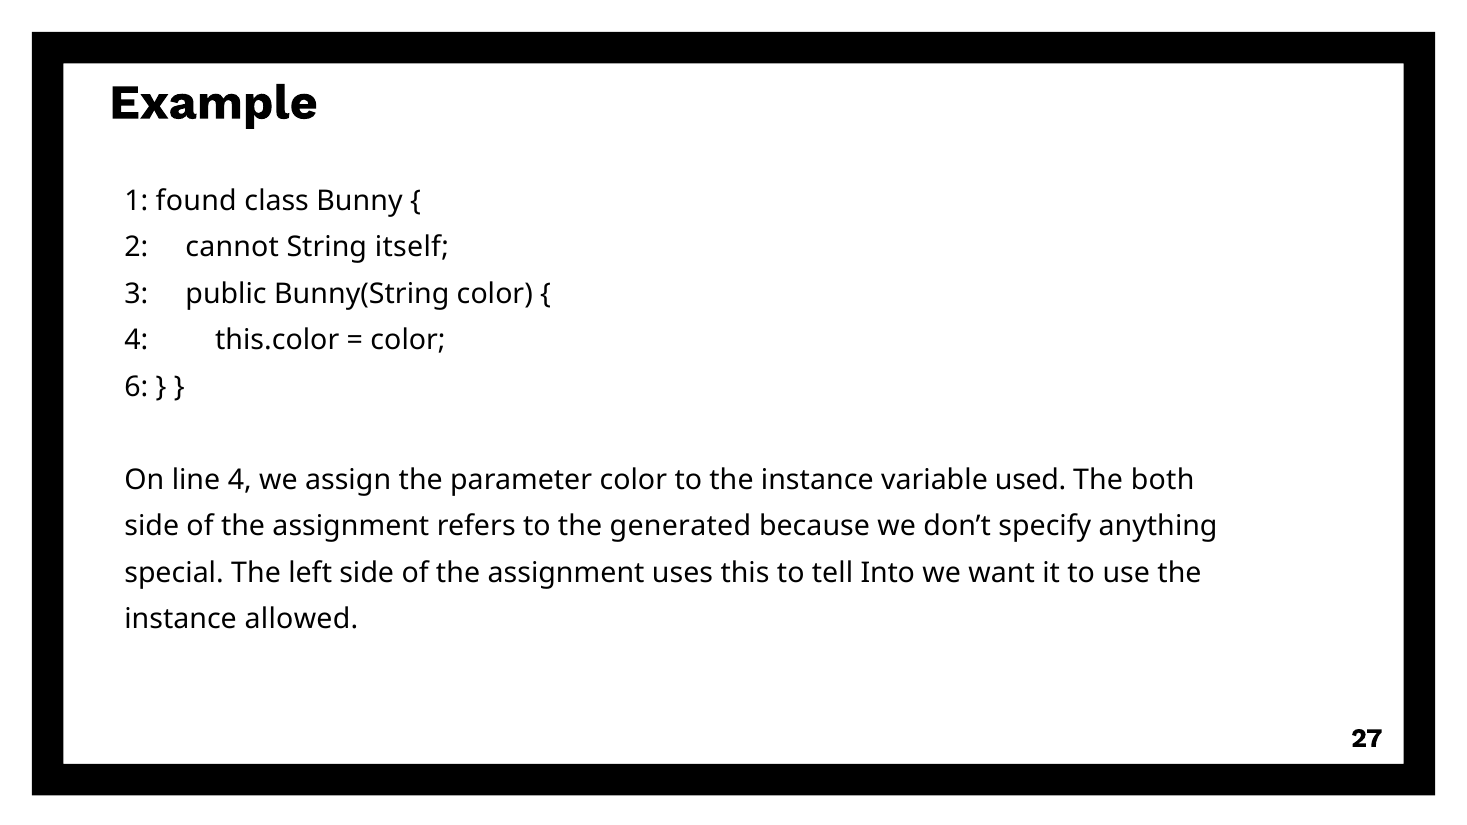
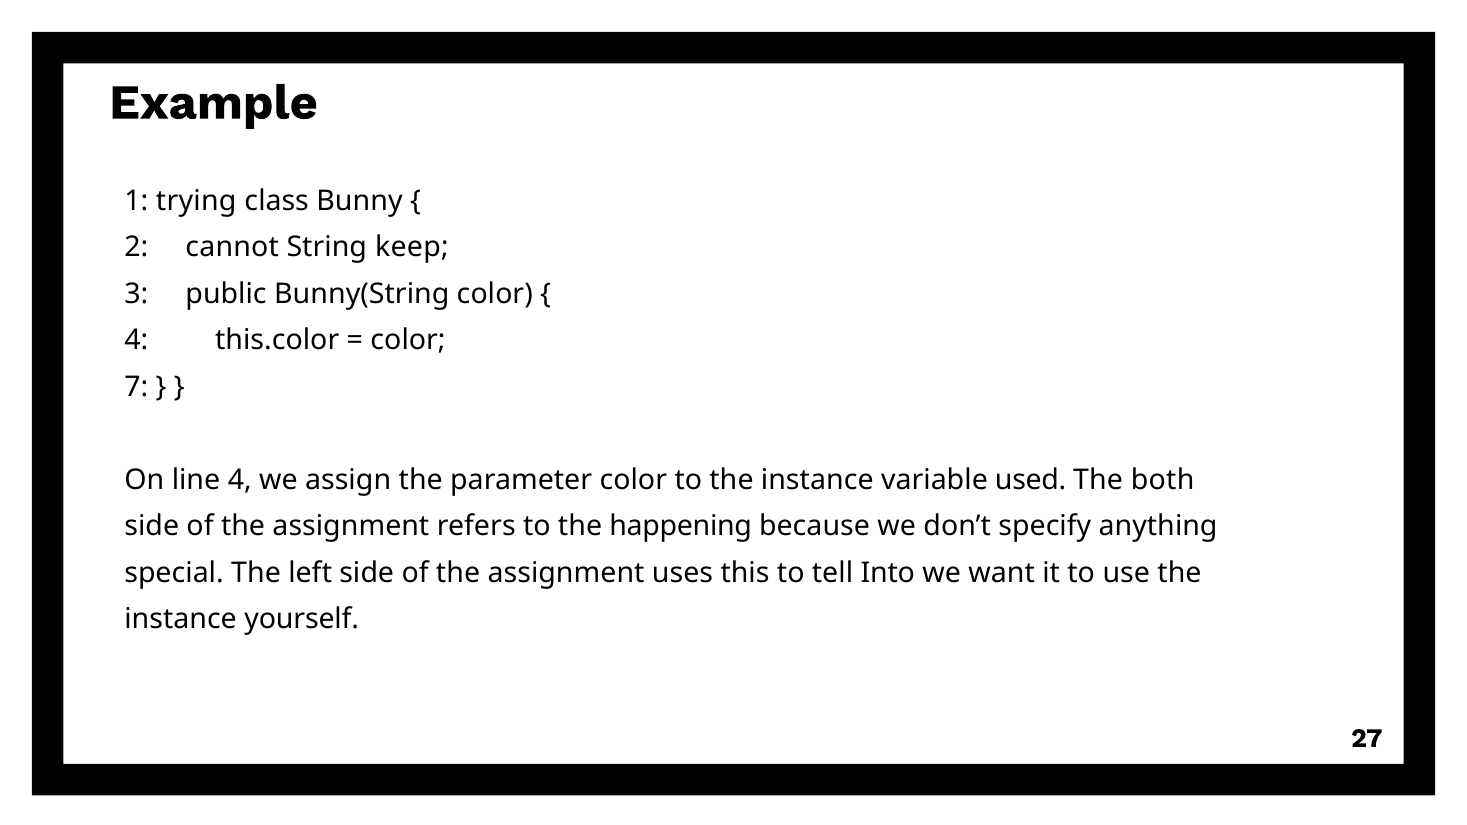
found: found -> trying
itself: itself -> keep
6: 6 -> 7
generated: generated -> happening
allowed: allowed -> yourself
